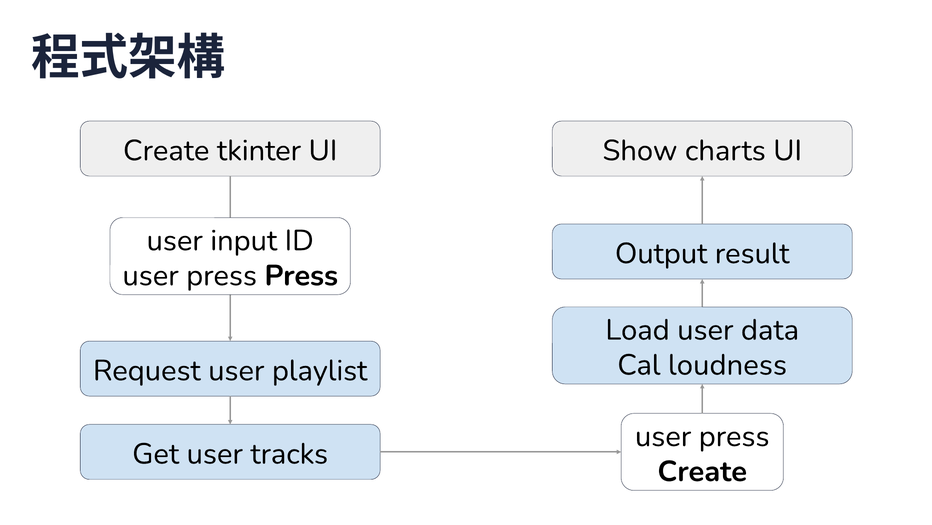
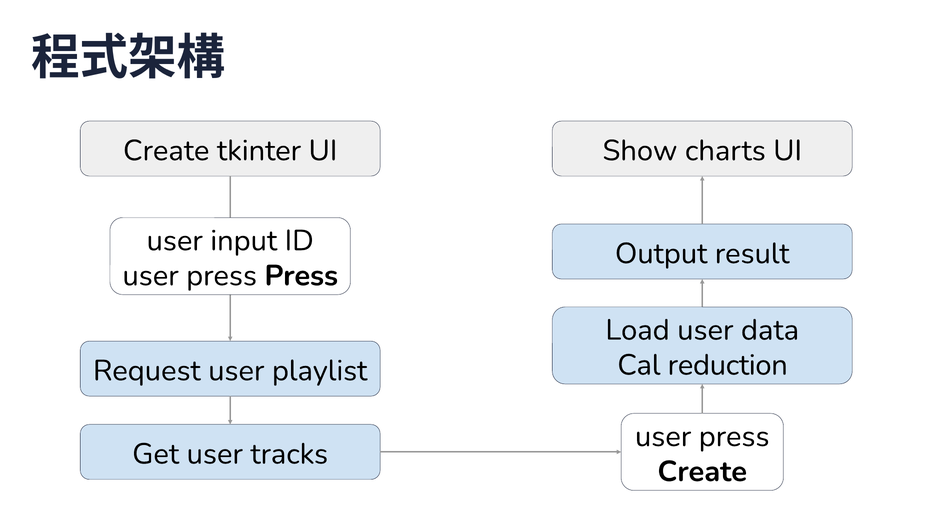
loudness: loudness -> reduction
